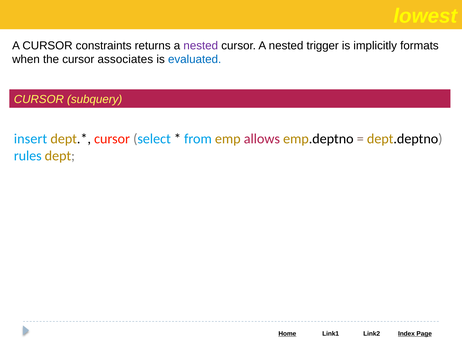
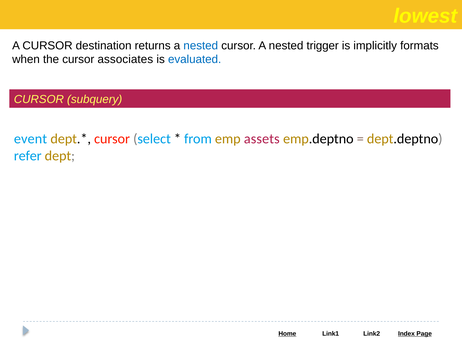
constraints: constraints -> destination
nested at (201, 46) colour: purple -> blue
insert: insert -> event
allows: allows -> assets
rules: rules -> refer
